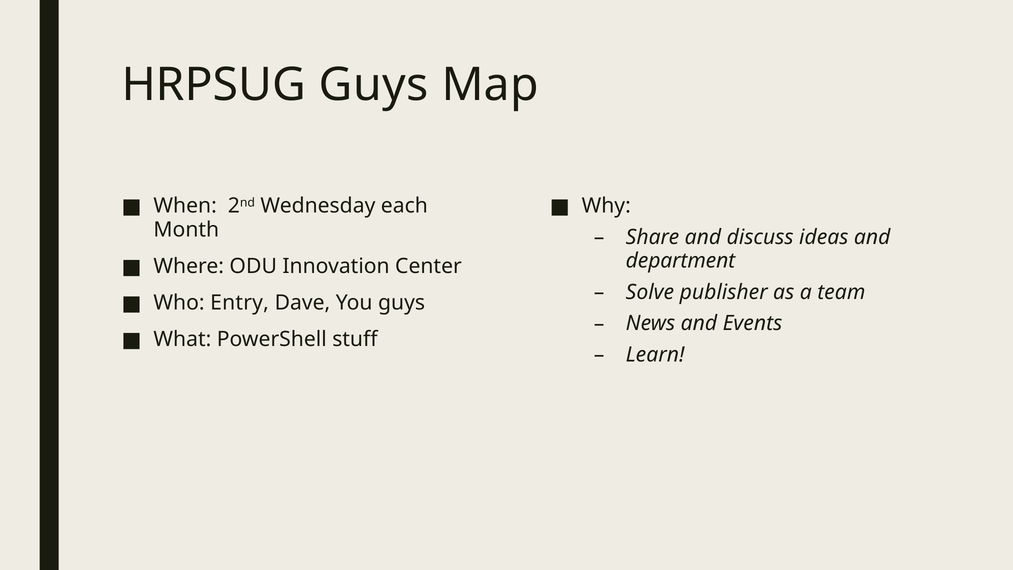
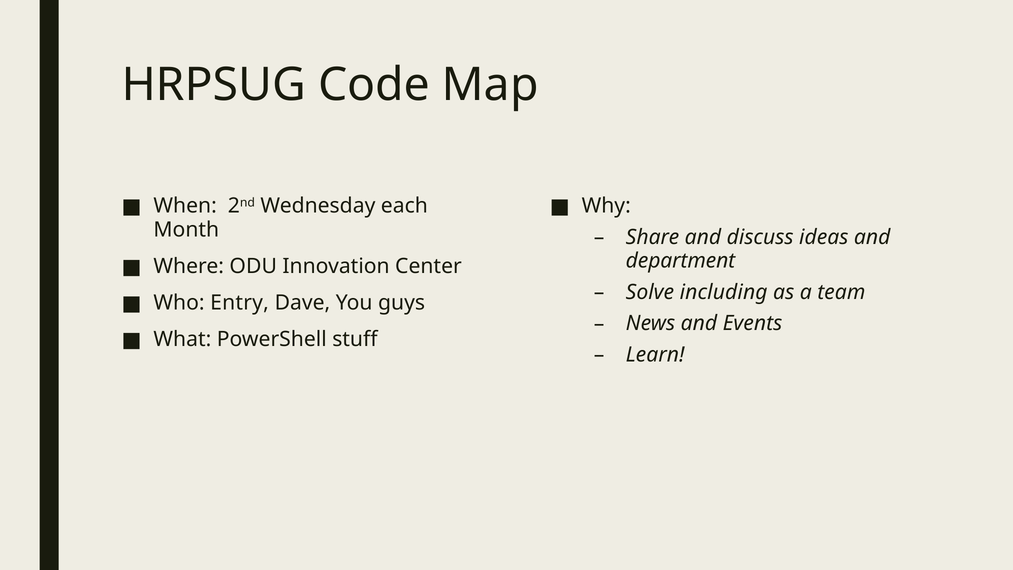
HRPSUG Guys: Guys -> Code
publisher: publisher -> including
